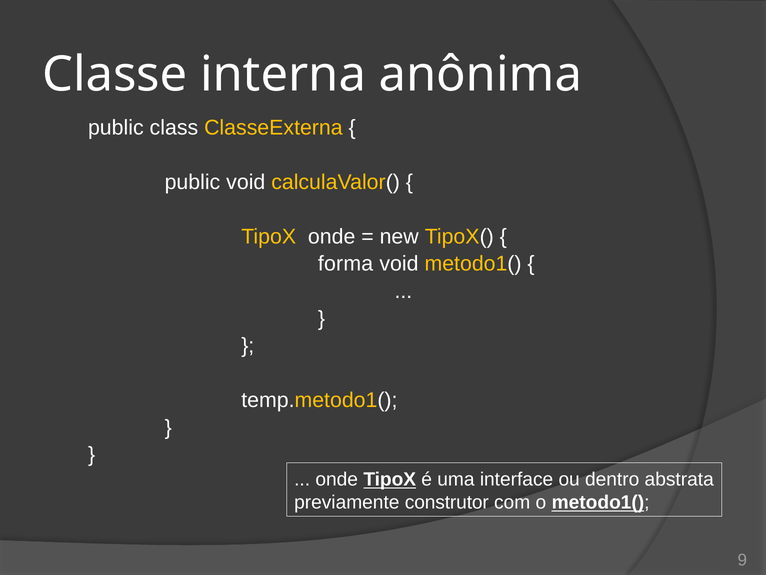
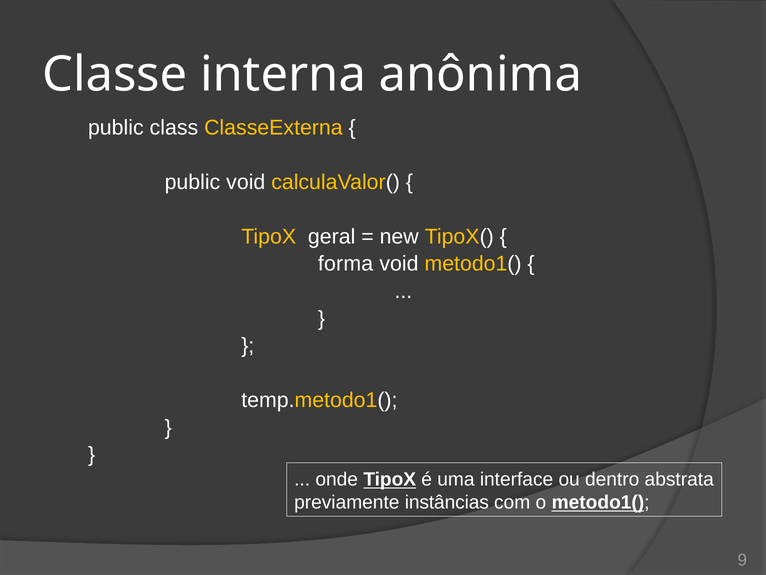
TipoX onde: onde -> geral
construtor: construtor -> instâncias
